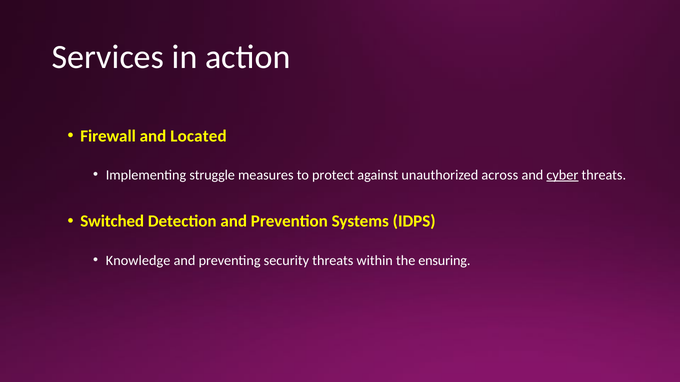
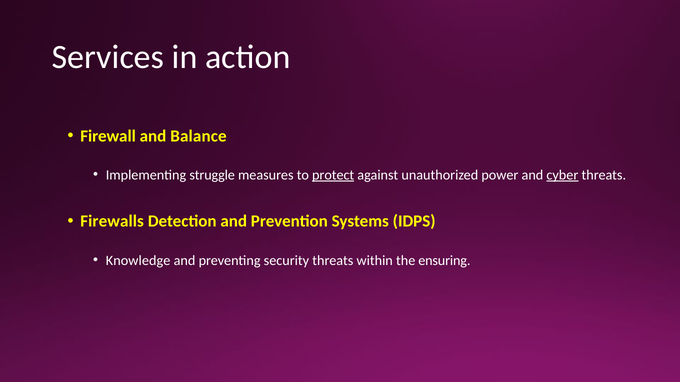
Located: Located -> Balance
protect underline: none -> present
across: across -> power
Switched: Switched -> Firewalls
